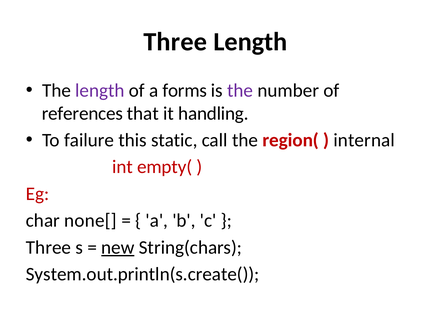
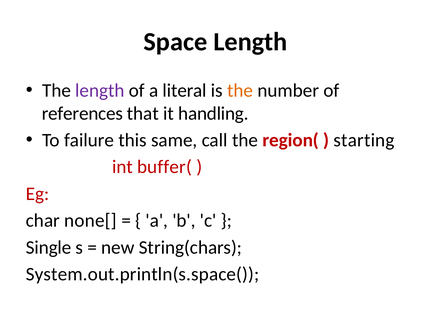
Three at (175, 42): Three -> Space
forms: forms -> literal
the at (240, 90) colour: purple -> orange
static: static -> same
internal: internal -> starting
empty(: empty( -> buffer(
Three at (49, 248): Three -> Single
new underline: present -> none
System.out.println(s.create(: System.out.println(s.create( -> System.out.println(s.space(
